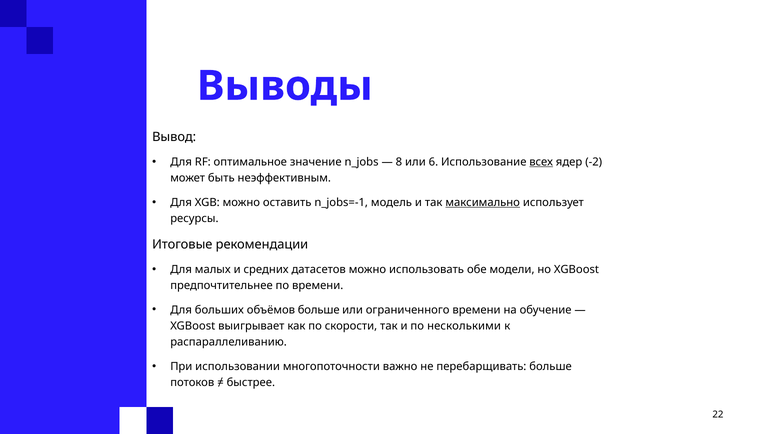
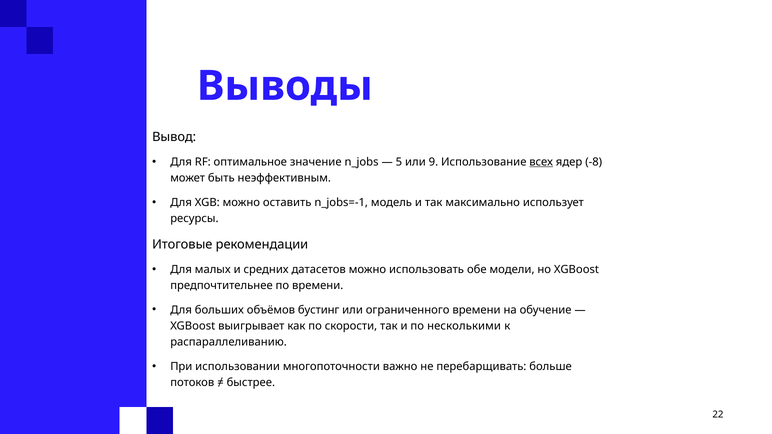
8: 8 -> 5
6: 6 -> 9
-2: -2 -> -8
максимально underline: present -> none
объёмов больше: больше -> бустинг
